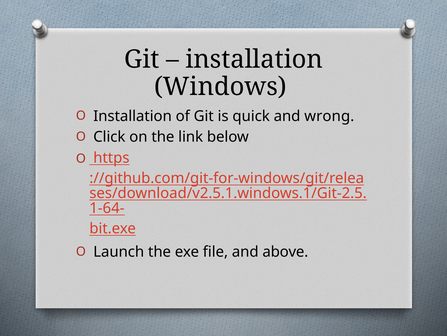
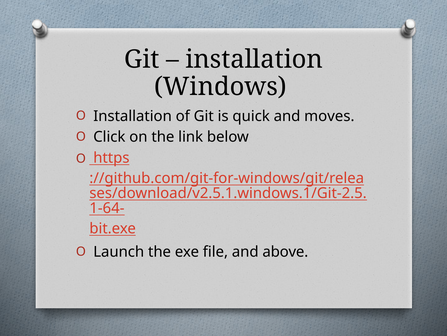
wrong: wrong -> moves
